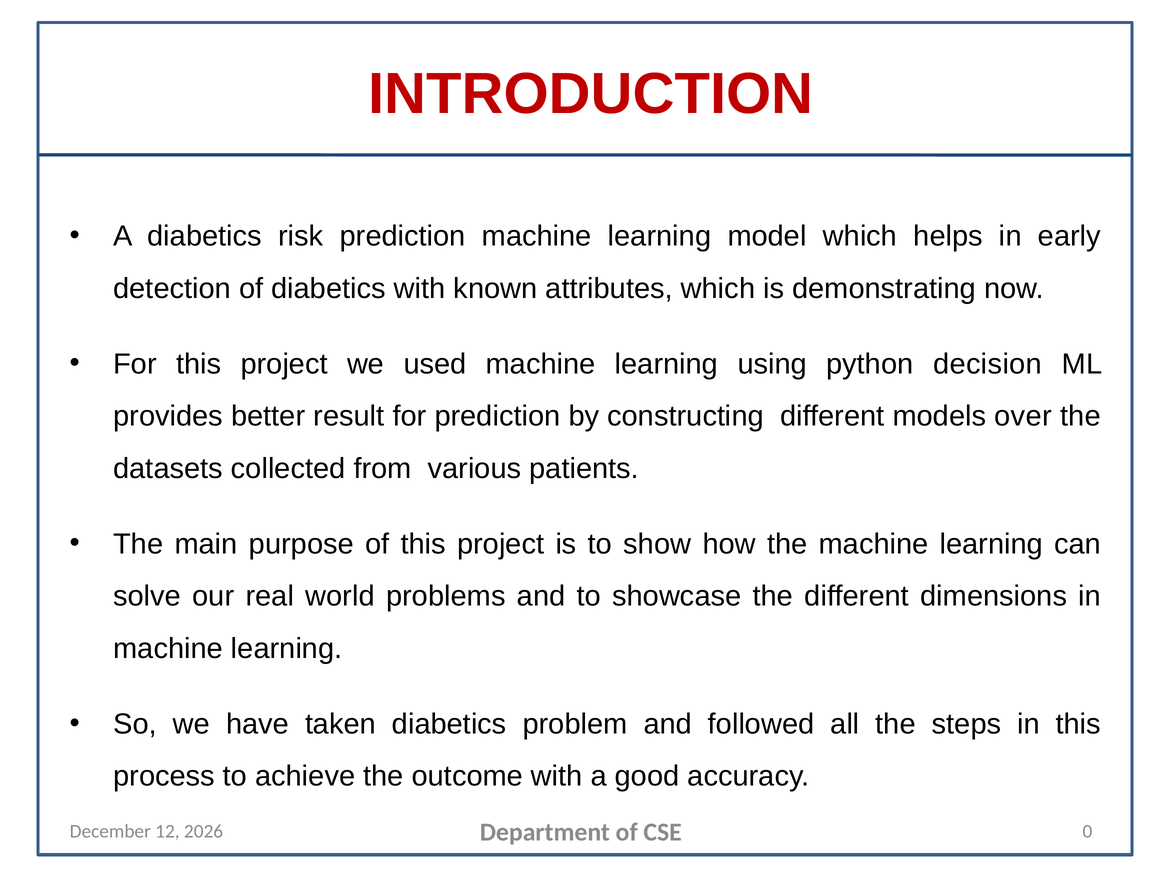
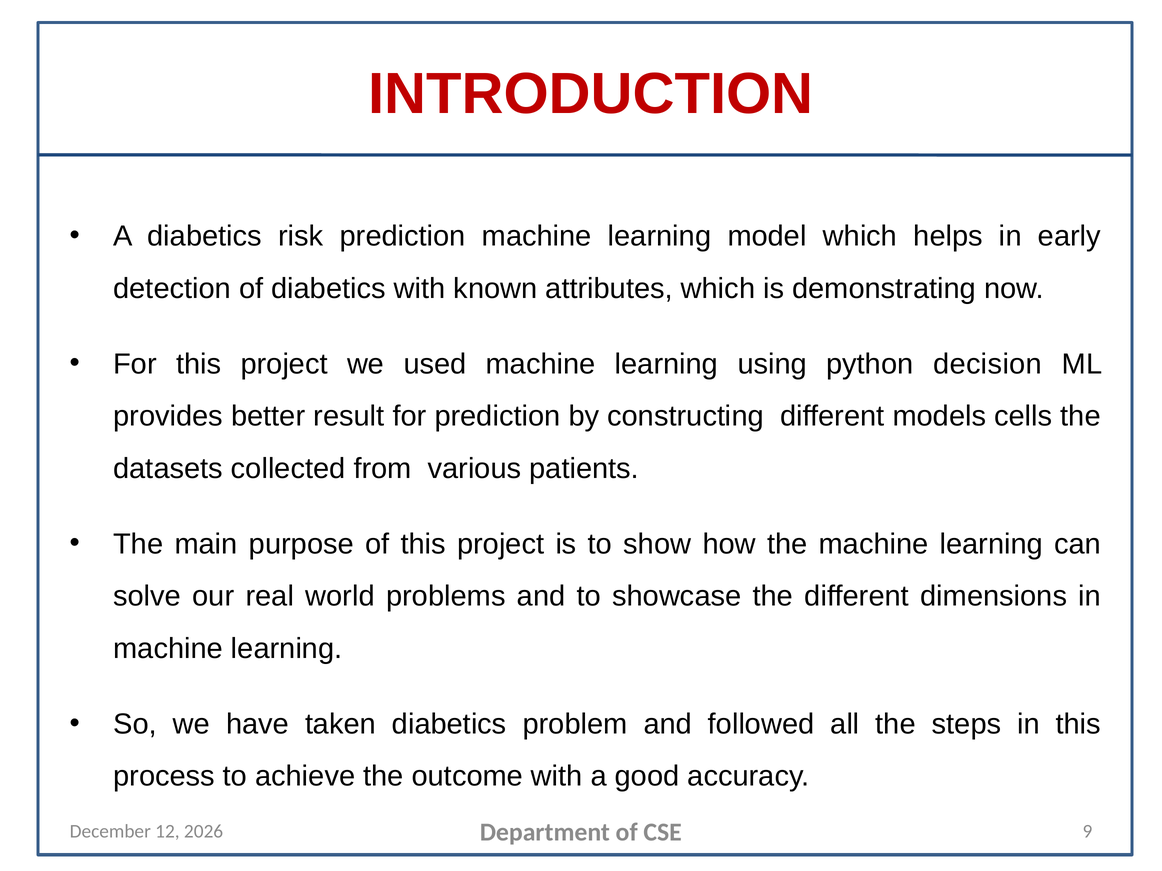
over: over -> cells
0: 0 -> 9
